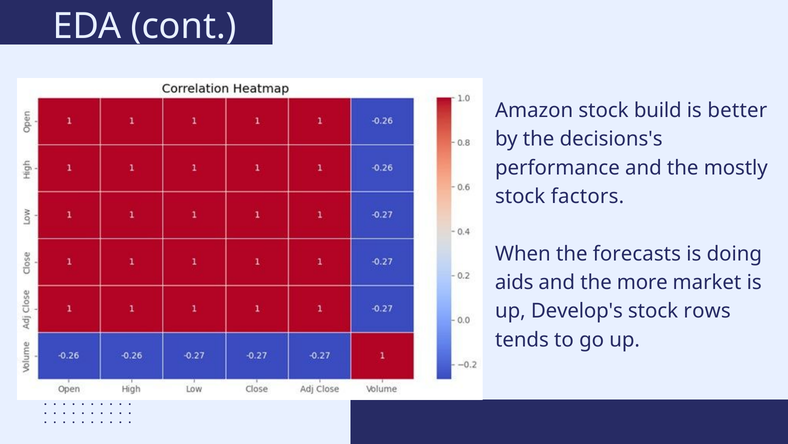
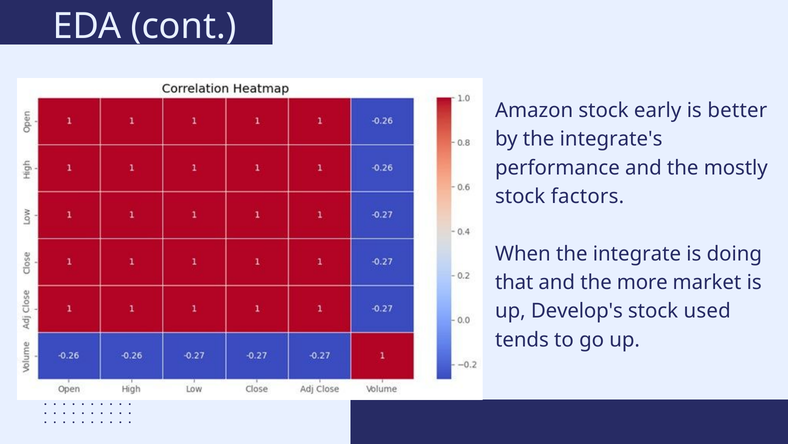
build: build -> early
decisions's: decisions's -> integrate's
forecasts: forecasts -> integrate
aids: aids -> that
rows: rows -> used
